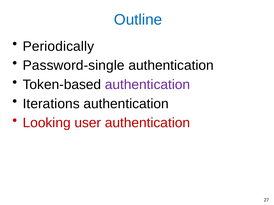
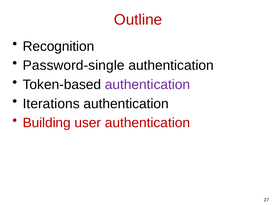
Outline colour: blue -> red
Periodically: Periodically -> Recognition
Looking: Looking -> Building
